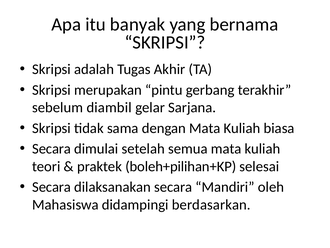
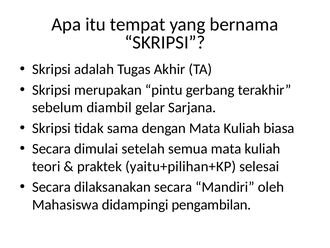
banyak: banyak -> tempat
boleh+pilihan+KP: boleh+pilihan+KP -> yaitu+pilihan+KP
berdasarkan: berdasarkan -> pengambilan
